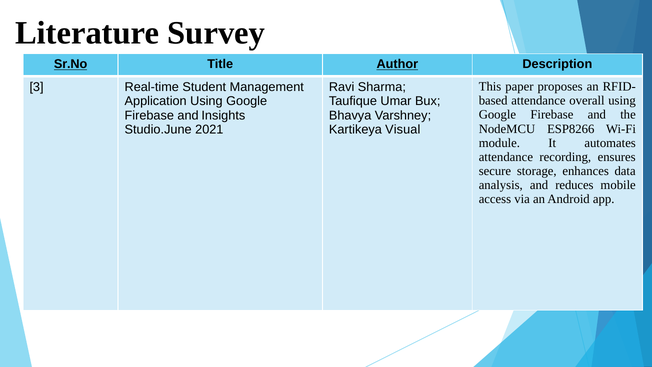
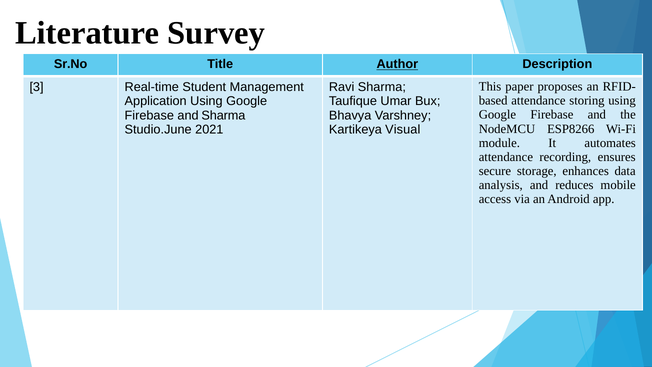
Sr.No underline: present -> none
overall: overall -> storing
and Insights: Insights -> Sharma
